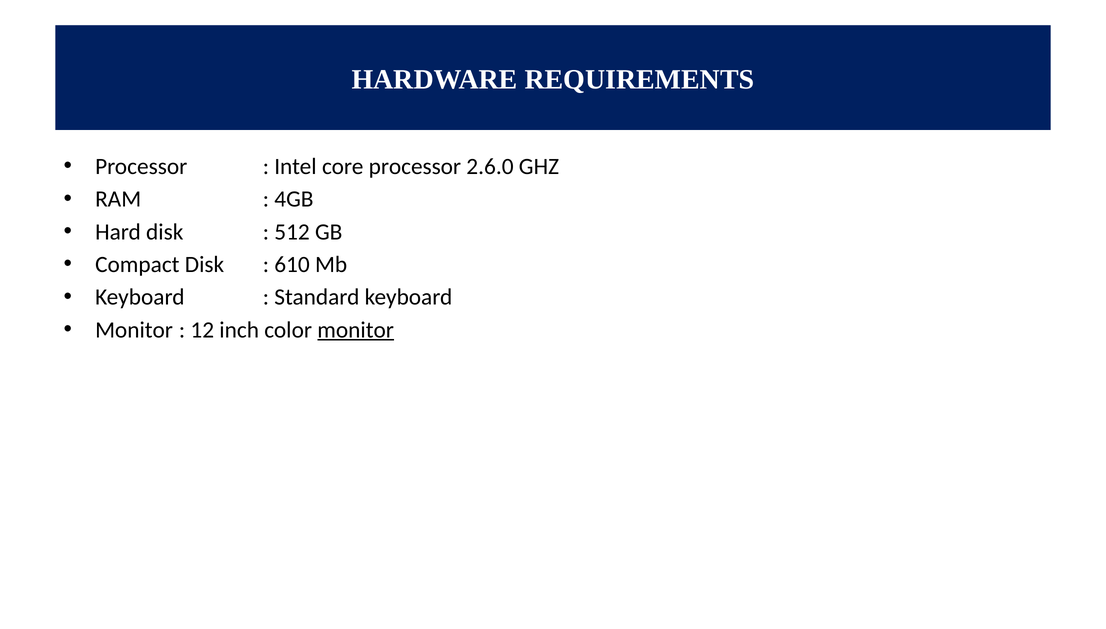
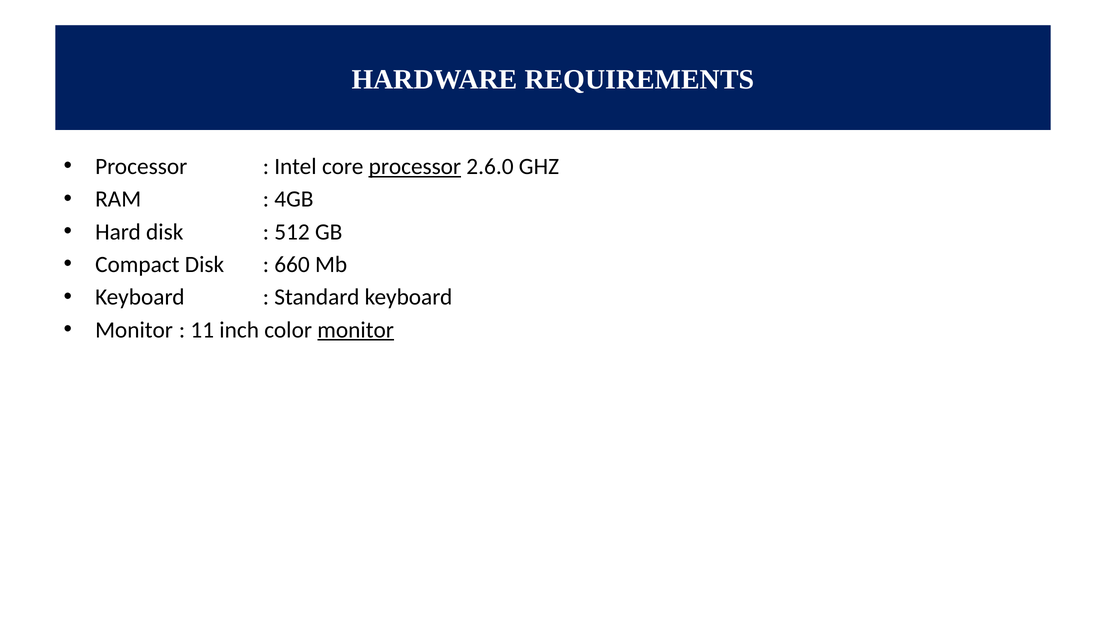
processor at (415, 167) underline: none -> present
610: 610 -> 660
12: 12 -> 11
